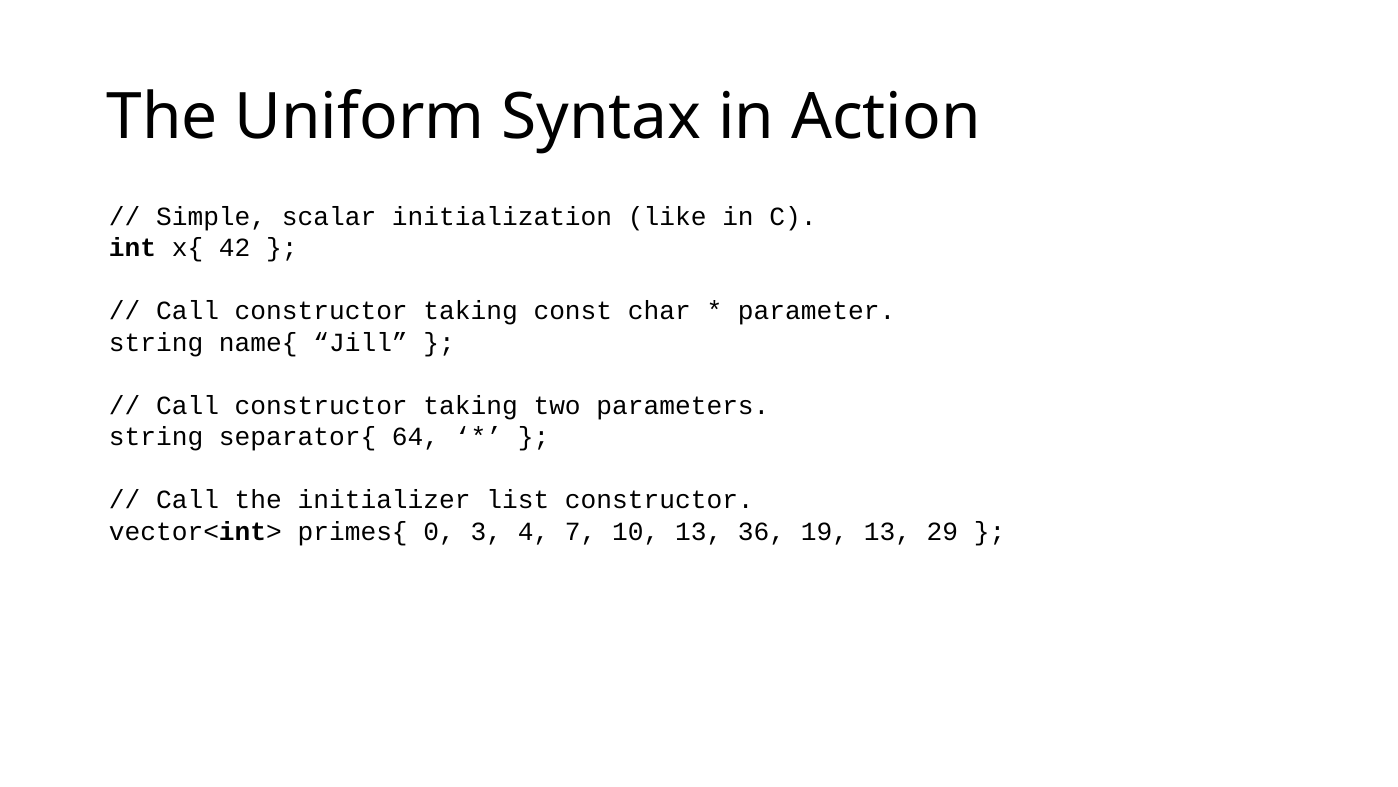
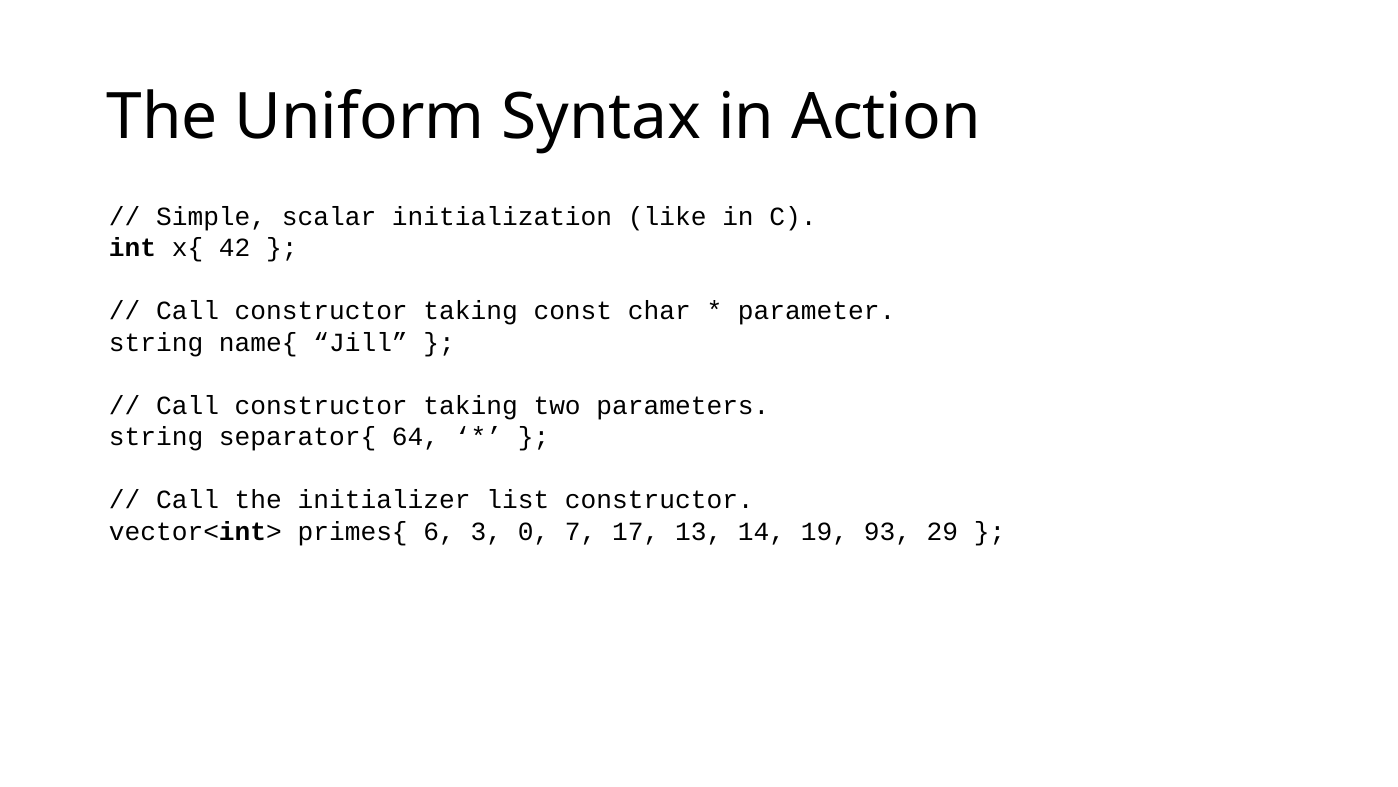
0: 0 -> 6
4: 4 -> 0
10: 10 -> 17
36: 36 -> 14
19 13: 13 -> 93
